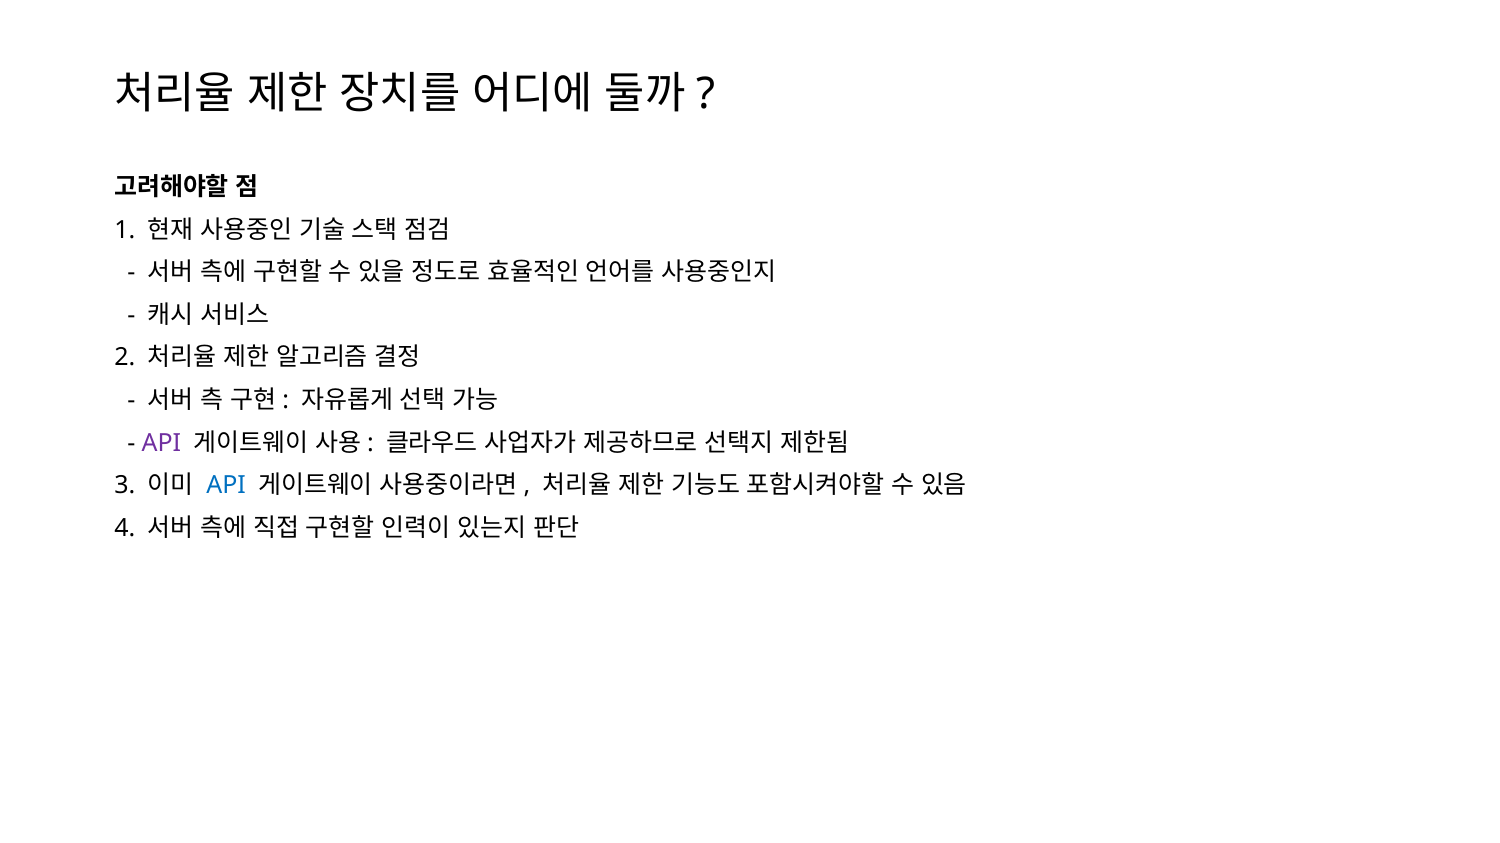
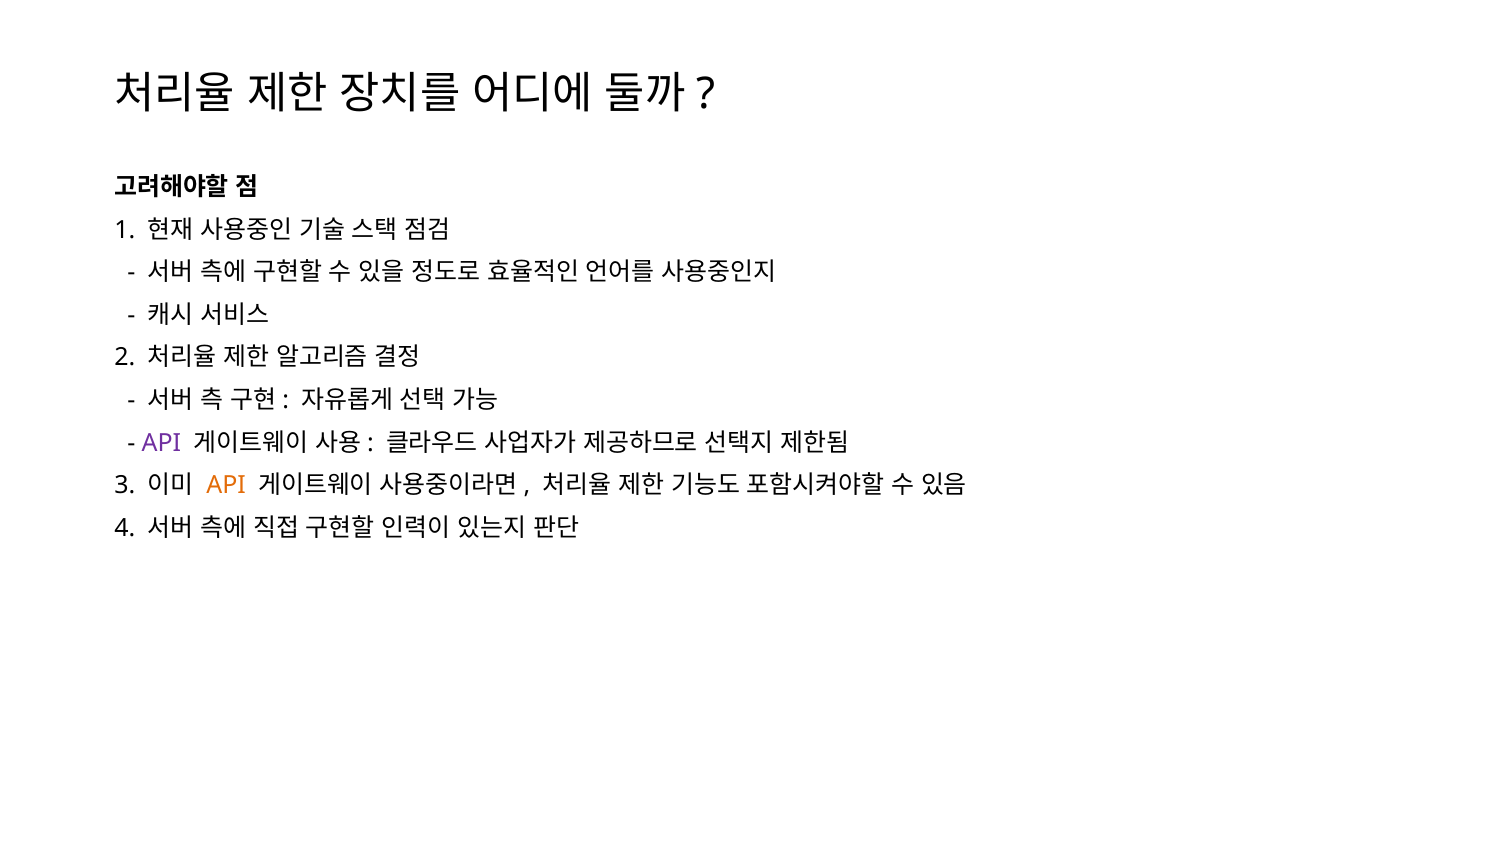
API at (226, 486) colour: blue -> orange
